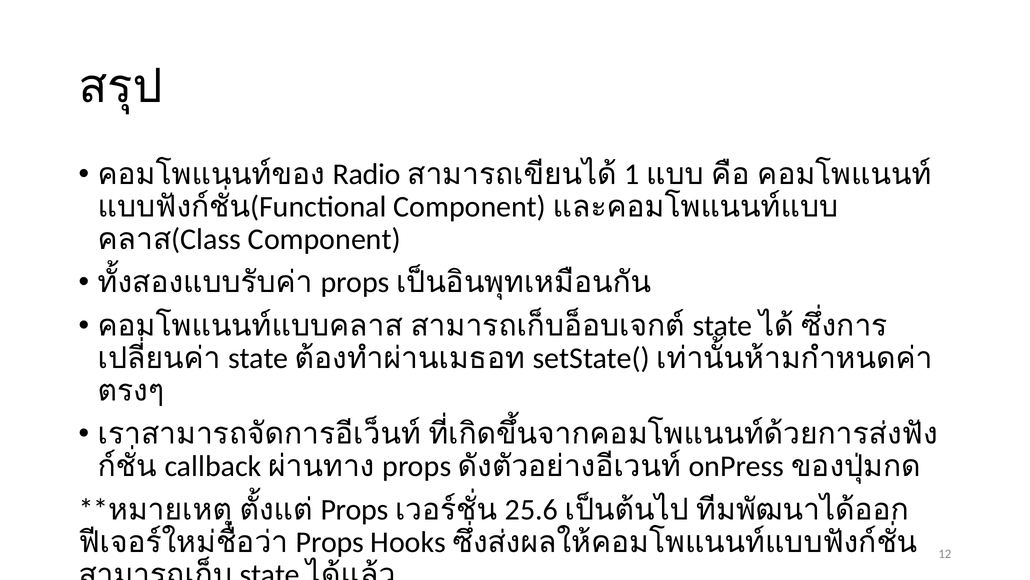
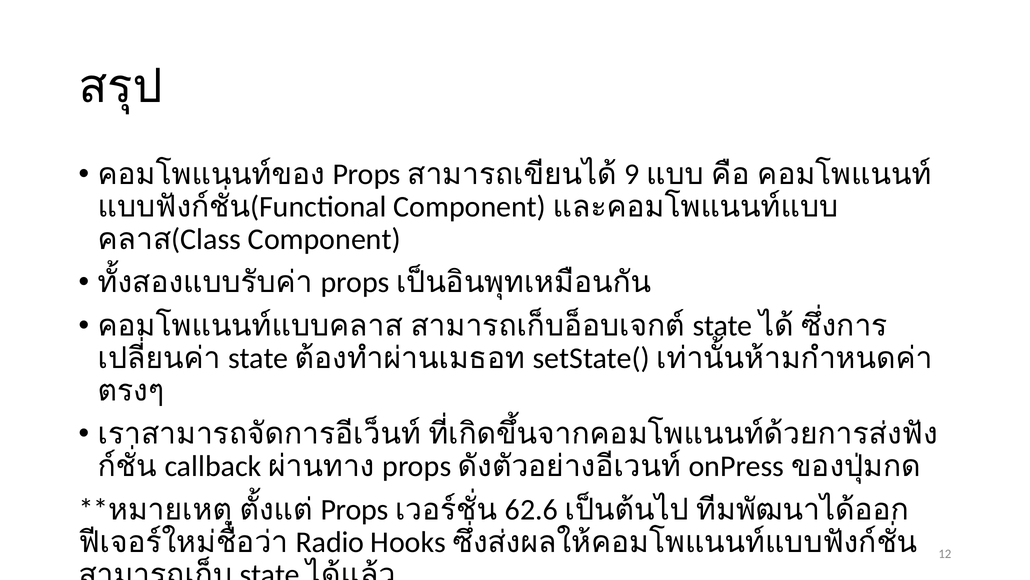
Radio at (367, 174): Radio -> Props
1: 1 -> 9
25.6: 25.6 -> 62.6
Props at (330, 542): Props -> Radio
